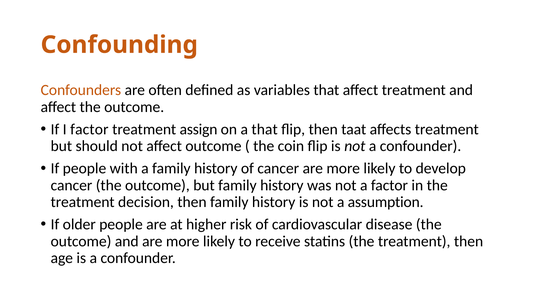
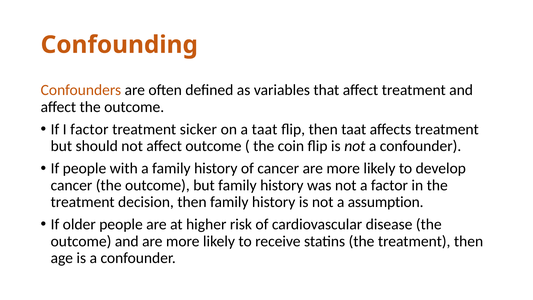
assign: assign -> sicker
a that: that -> taat
